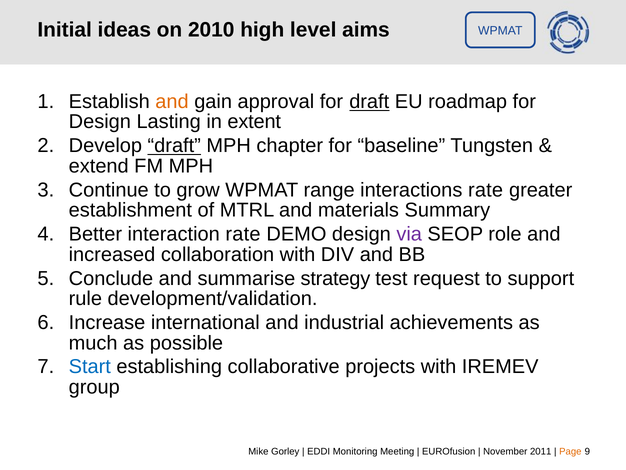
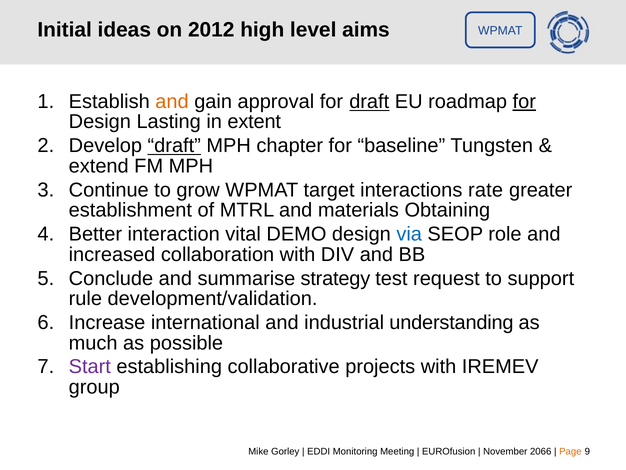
2010: 2010 -> 2012
for at (524, 102) underline: none -> present
range: range -> target
Summary: Summary -> Obtaining
interaction rate: rate -> vital
via colour: purple -> blue
achievements: achievements -> understanding
Start colour: blue -> purple
2011: 2011 -> 2066
